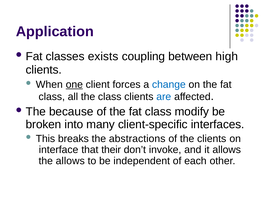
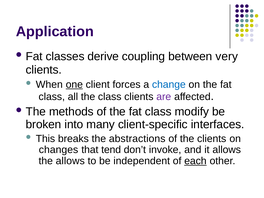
exists: exists -> derive
high: high -> very
are colour: blue -> purple
because: because -> methods
interface: interface -> changes
their: their -> tend
each underline: none -> present
